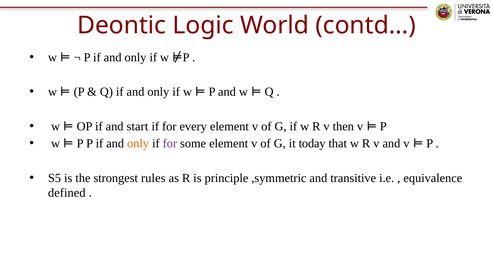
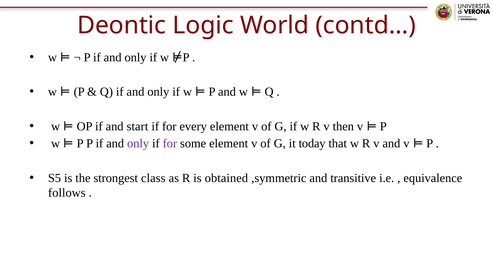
only at (138, 144) colour: orange -> purple
rules: rules -> class
principle: principle -> obtained
defined: defined -> follows
